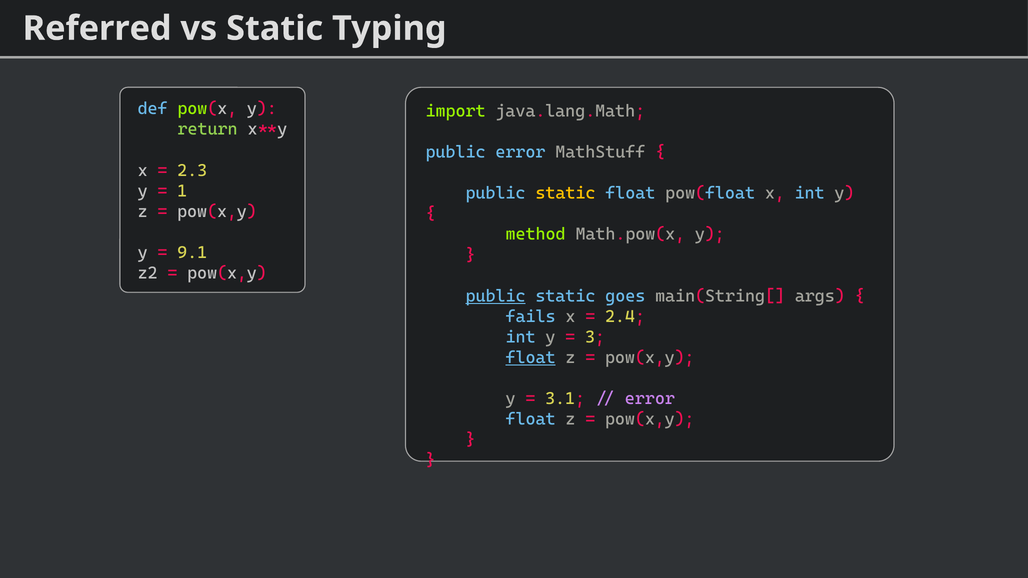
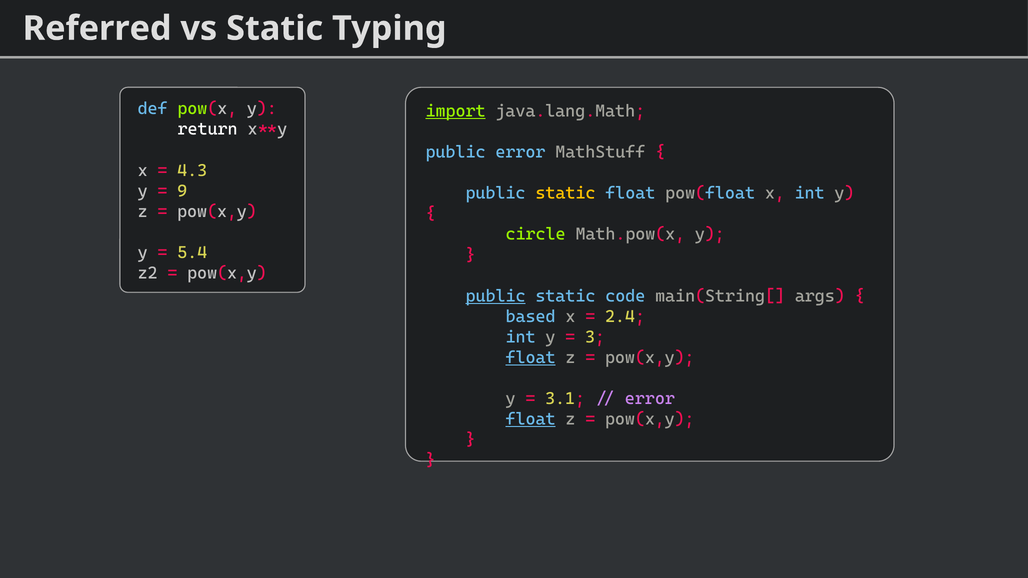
import underline: none -> present
return colour: light green -> white
2.3: 2.3 -> 4.3
1: 1 -> 9
method: method -> circle
9.1: 9.1 -> 5.4
goes: goes -> code
fails: fails -> based
float at (531, 419) underline: none -> present
